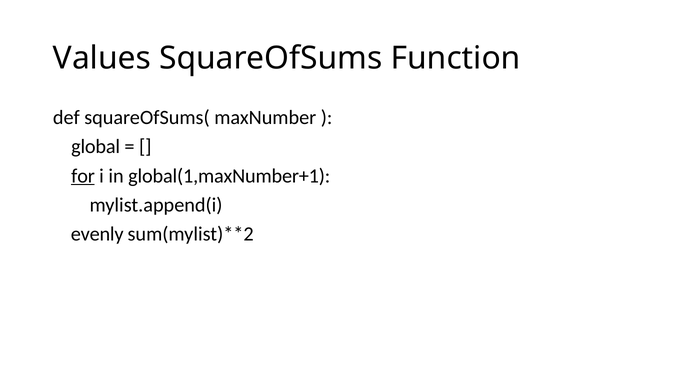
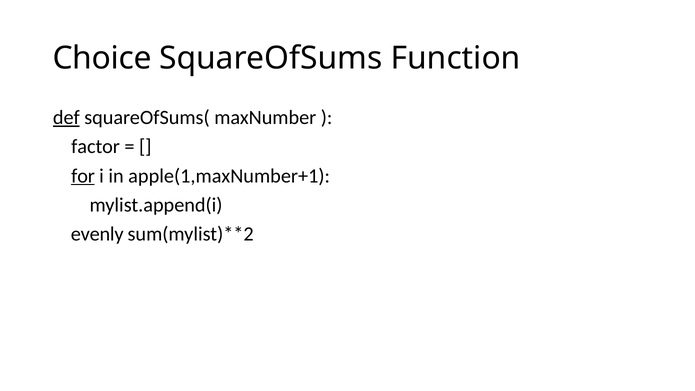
Values: Values -> Choice
def underline: none -> present
global: global -> factor
global(1,maxNumber+1: global(1,maxNumber+1 -> apple(1,maxNumber+1
